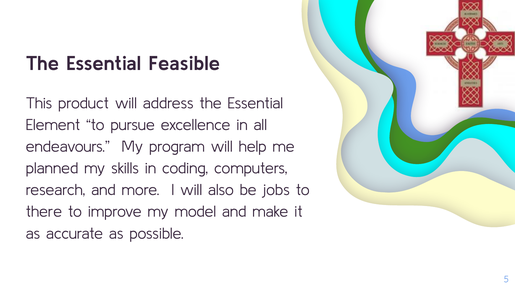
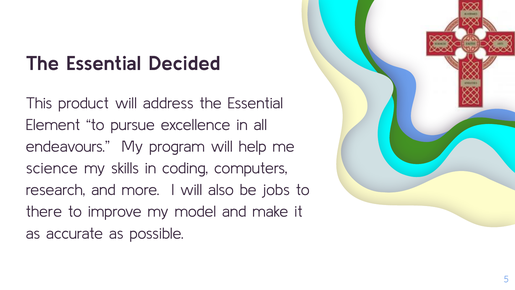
Feasible: Feasible -> Decided
planned: planned -> science
